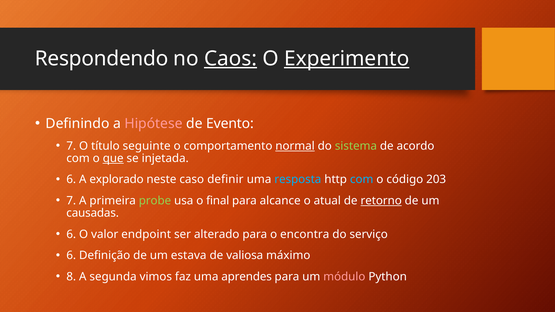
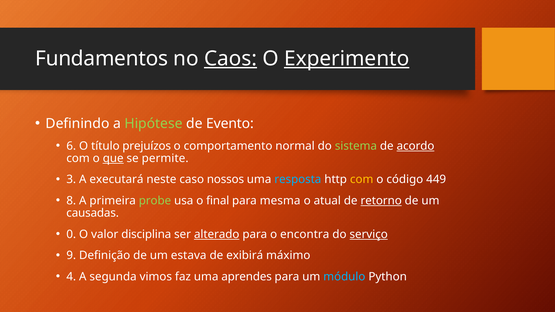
Respondendo: Respondendo -> Fundamentos
Hipótese colour: pink -> light green
7 at (71, 146): 7 -> 6
seguinte: seguinte -> prejuízos
normal underline: present -> none
acordo underline: none -> present
injetada: injetada -> permite
6 at (71, 180): 6 -> 3
explorado: explorado -> executará
definir: definir -> nossos
com at (362, 180) colour: light blue -> yellow
203: 203 -> 449
7 at (71, 201): 7 -> 8
alcance: alcance -> mesma
6 at (71, 234): 6 -> 0
endpoint: endpoint -> disciplina
alterado underline: none -> present
serviço underline: none -> present
6 at (71, 256): 6 -> 9
valiosa: valiosa -> exibirá
8: 8 -> 4
módulo colour: pink -> light blue
